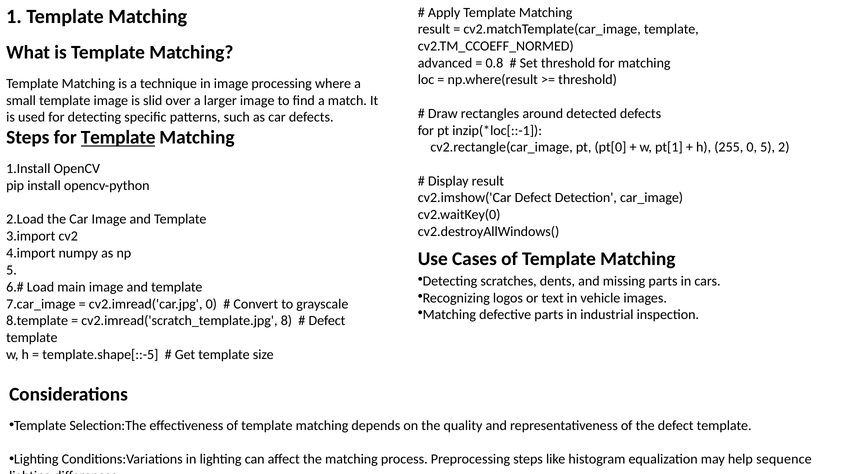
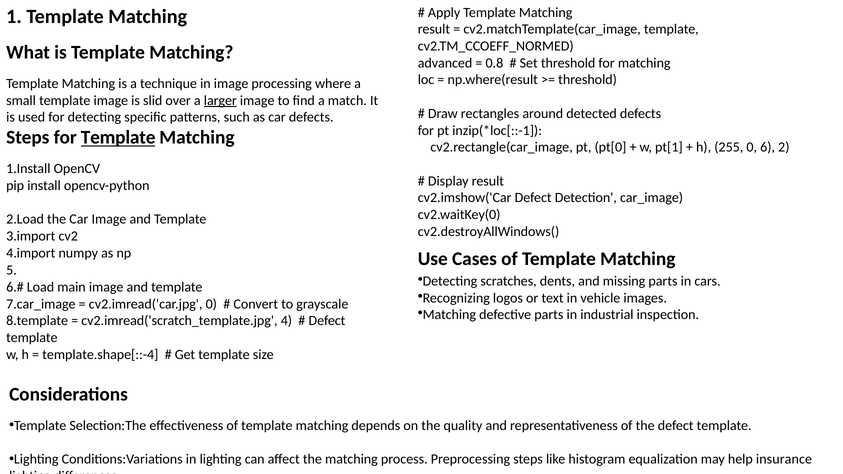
larger underline: none -> present
0 5: 5 -> 6
8: 8 -> 4
template.shape[::-5: template.shape[::-5 -> template.shape[::-4
sequence: sequence -> insurance
